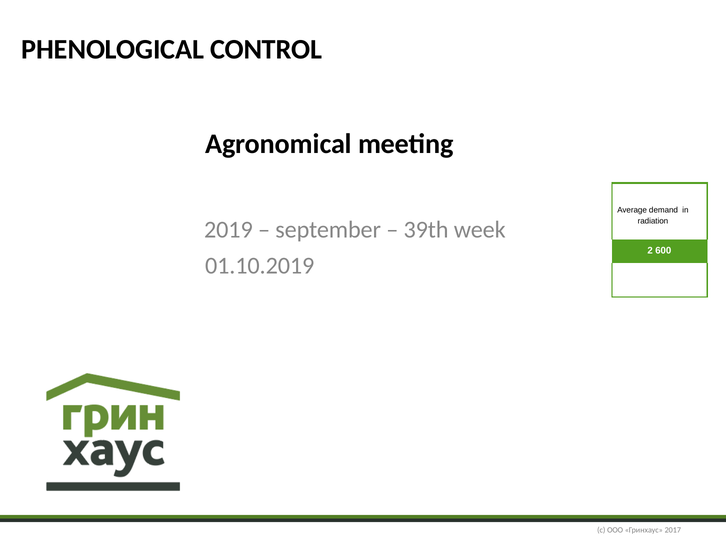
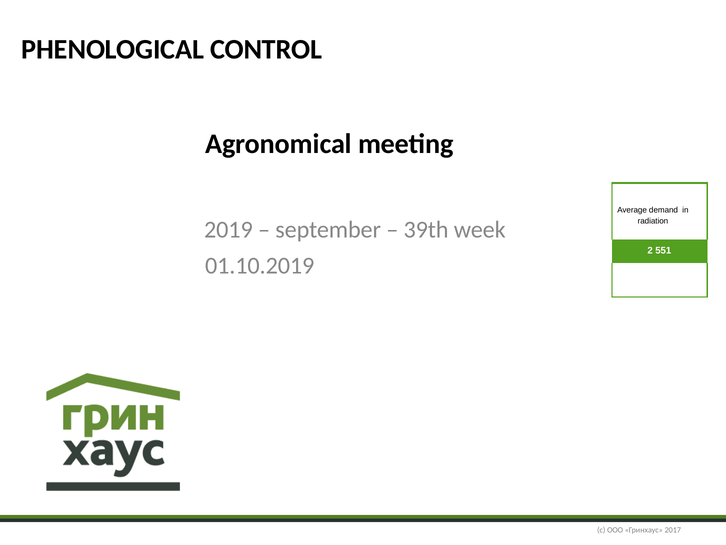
600: 600 -> 551
